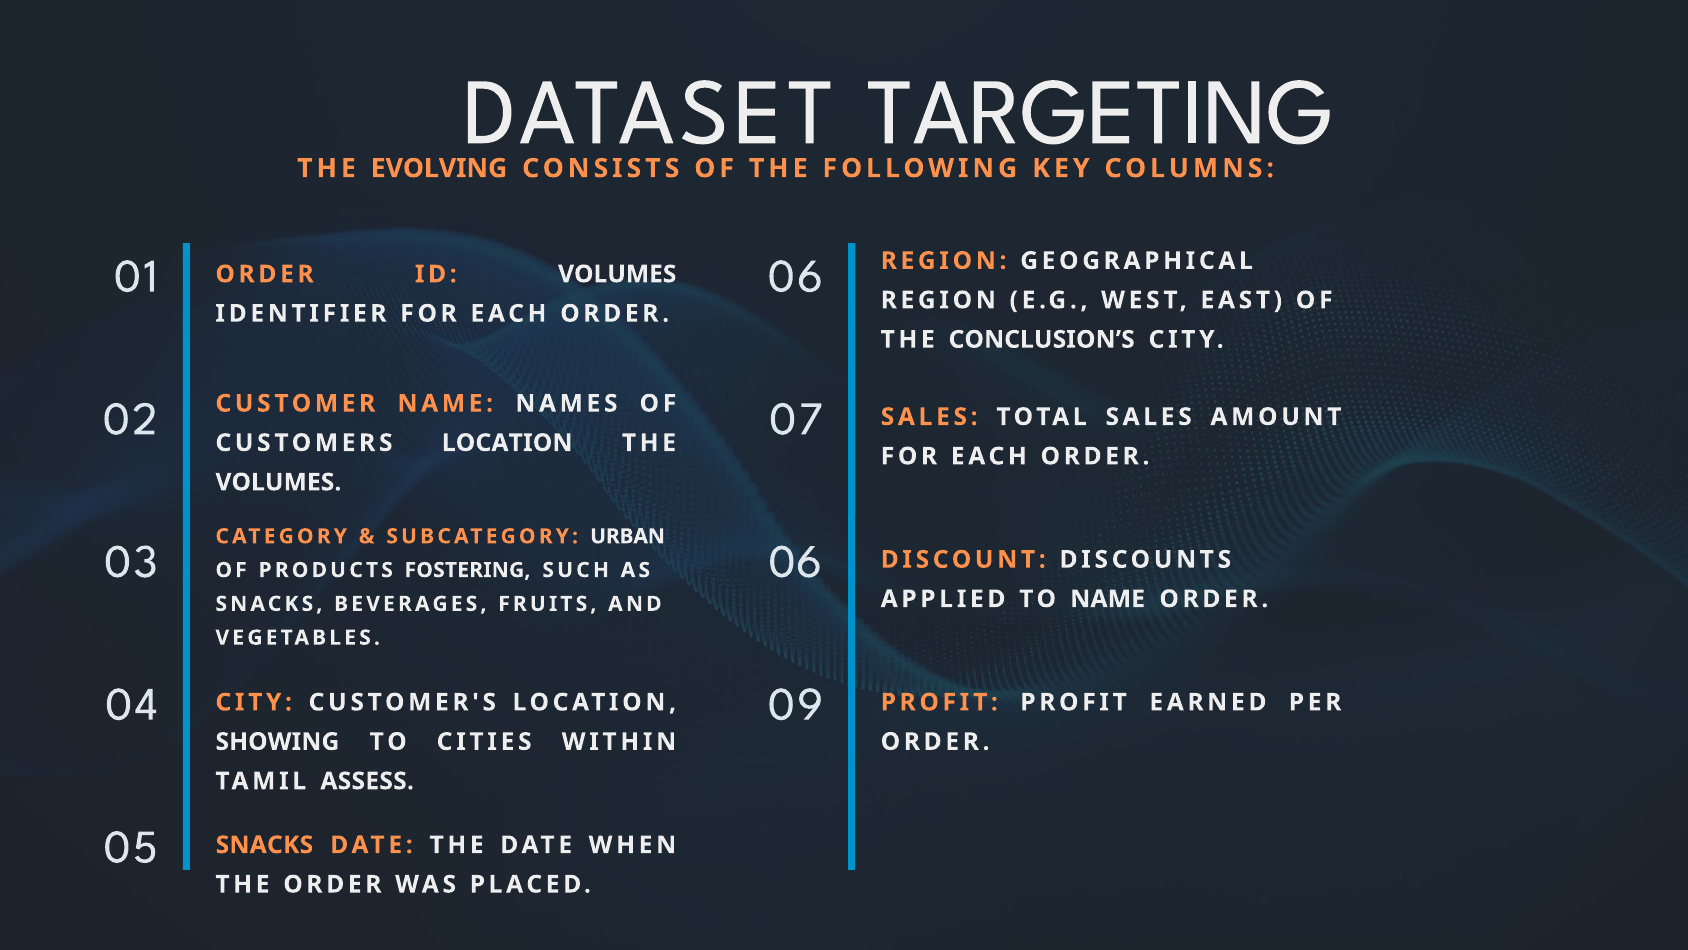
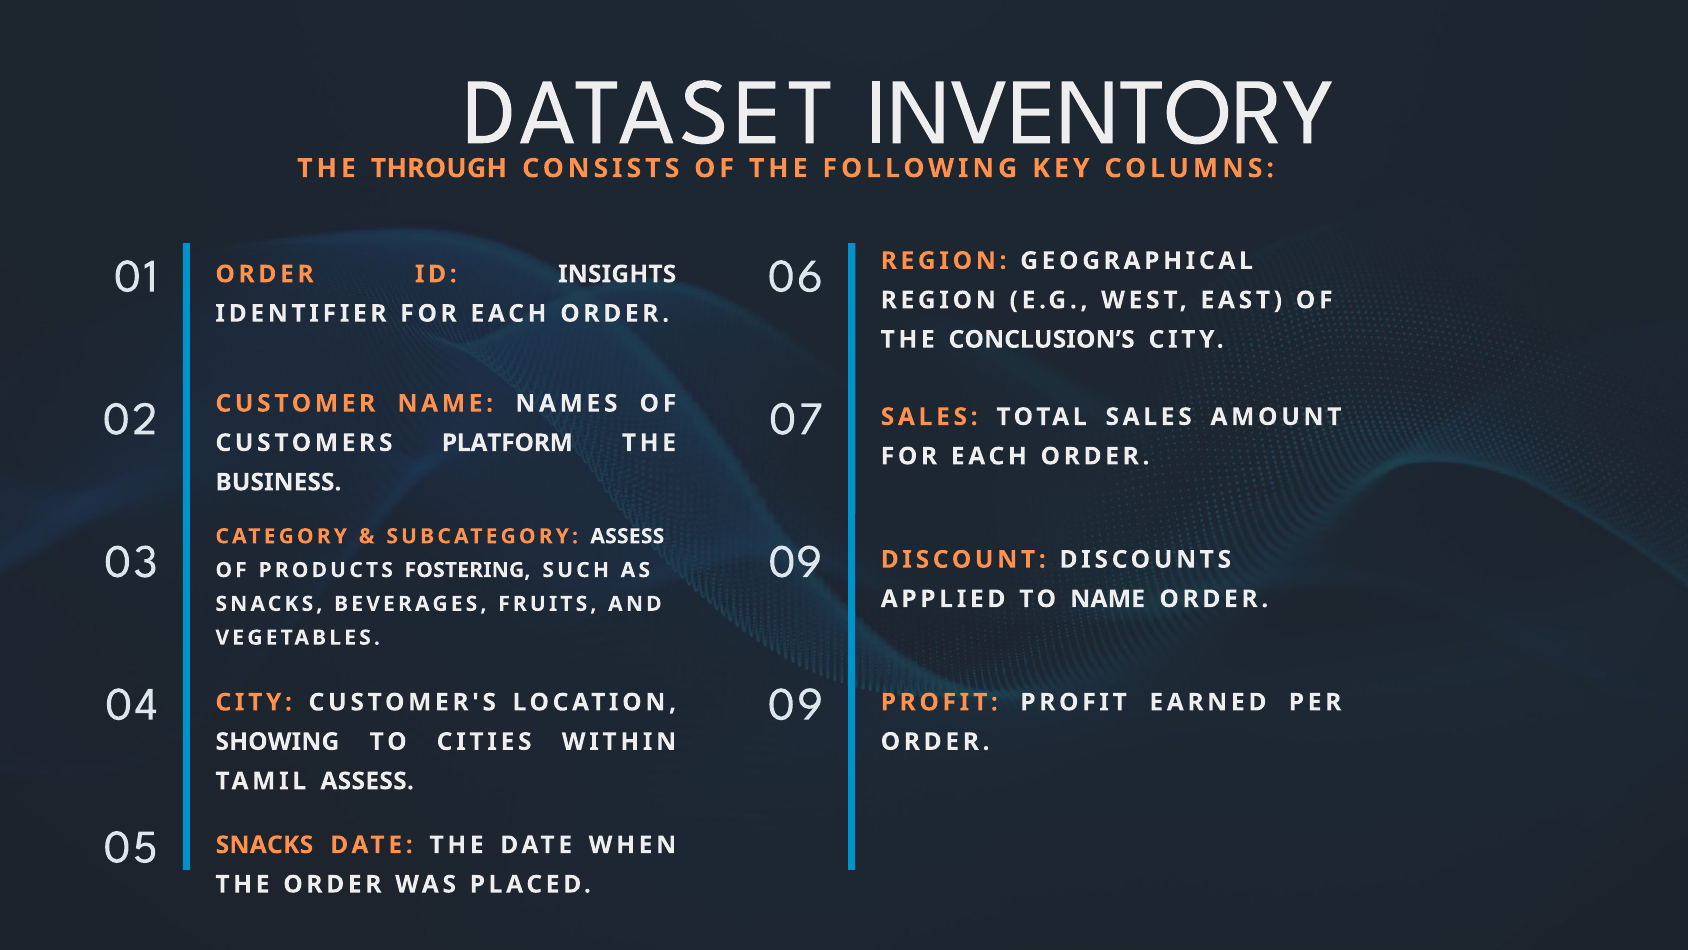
TARGETING: TARGETING -> INVENTORY
EVOLVING: EVOLVING -> THROUGH
ID VOLUMES: VOLUMES -> INSIGHTS
CUSTOMERS LOCATION: LOCATION -> PLATFORM
VOLUMES at (278, 482): VOLUMES -> BUSINESS
SUBCATEGORY URBAN: URBAN -> ASSESS
03 06: 06 -> 09
